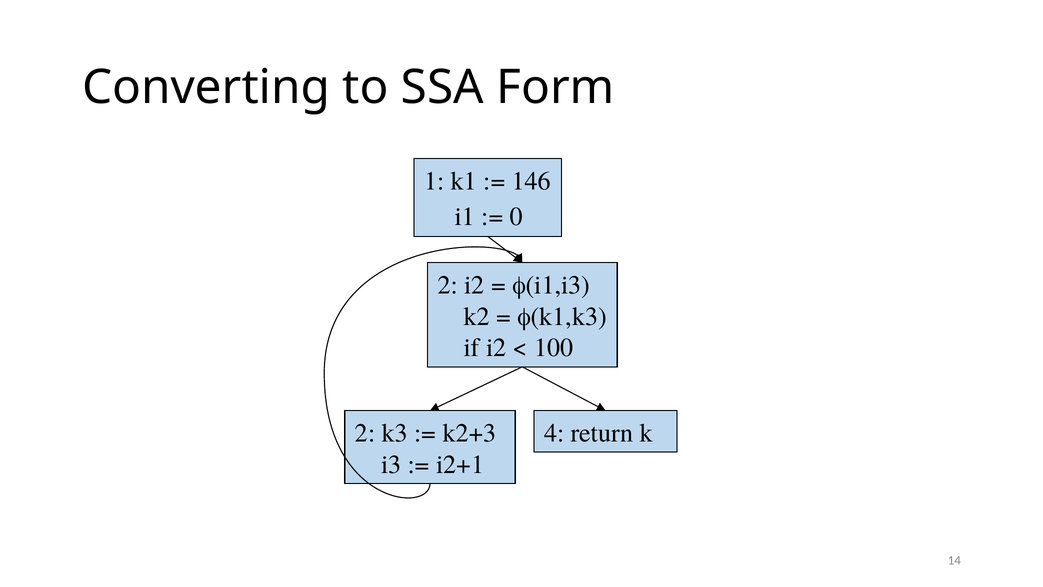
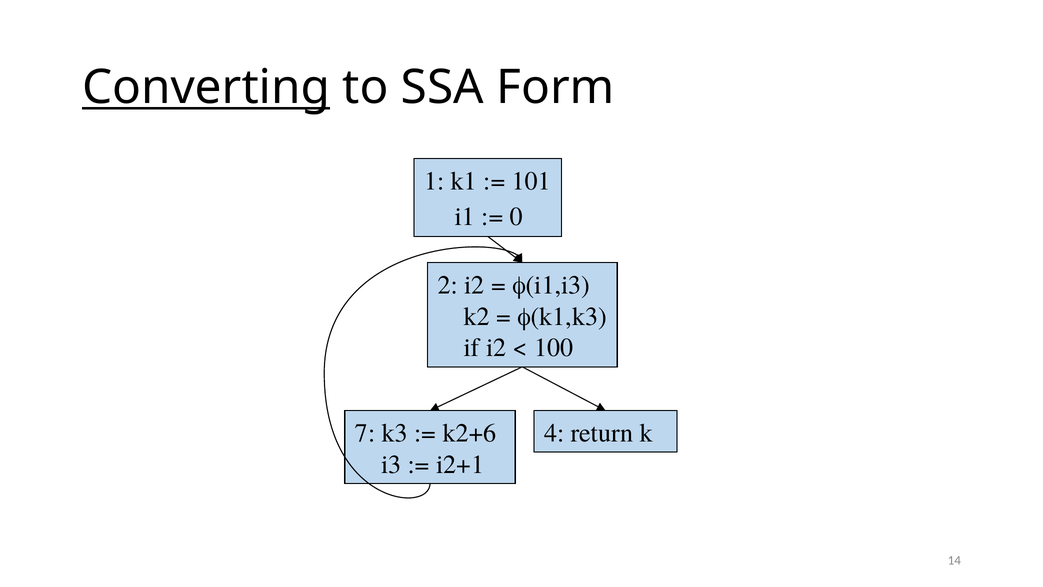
Converting underline: none -> present
146: 146 -> 101
2 at (365, 433): 2 -> 7
k2+3: k2+3 -> k2+6
